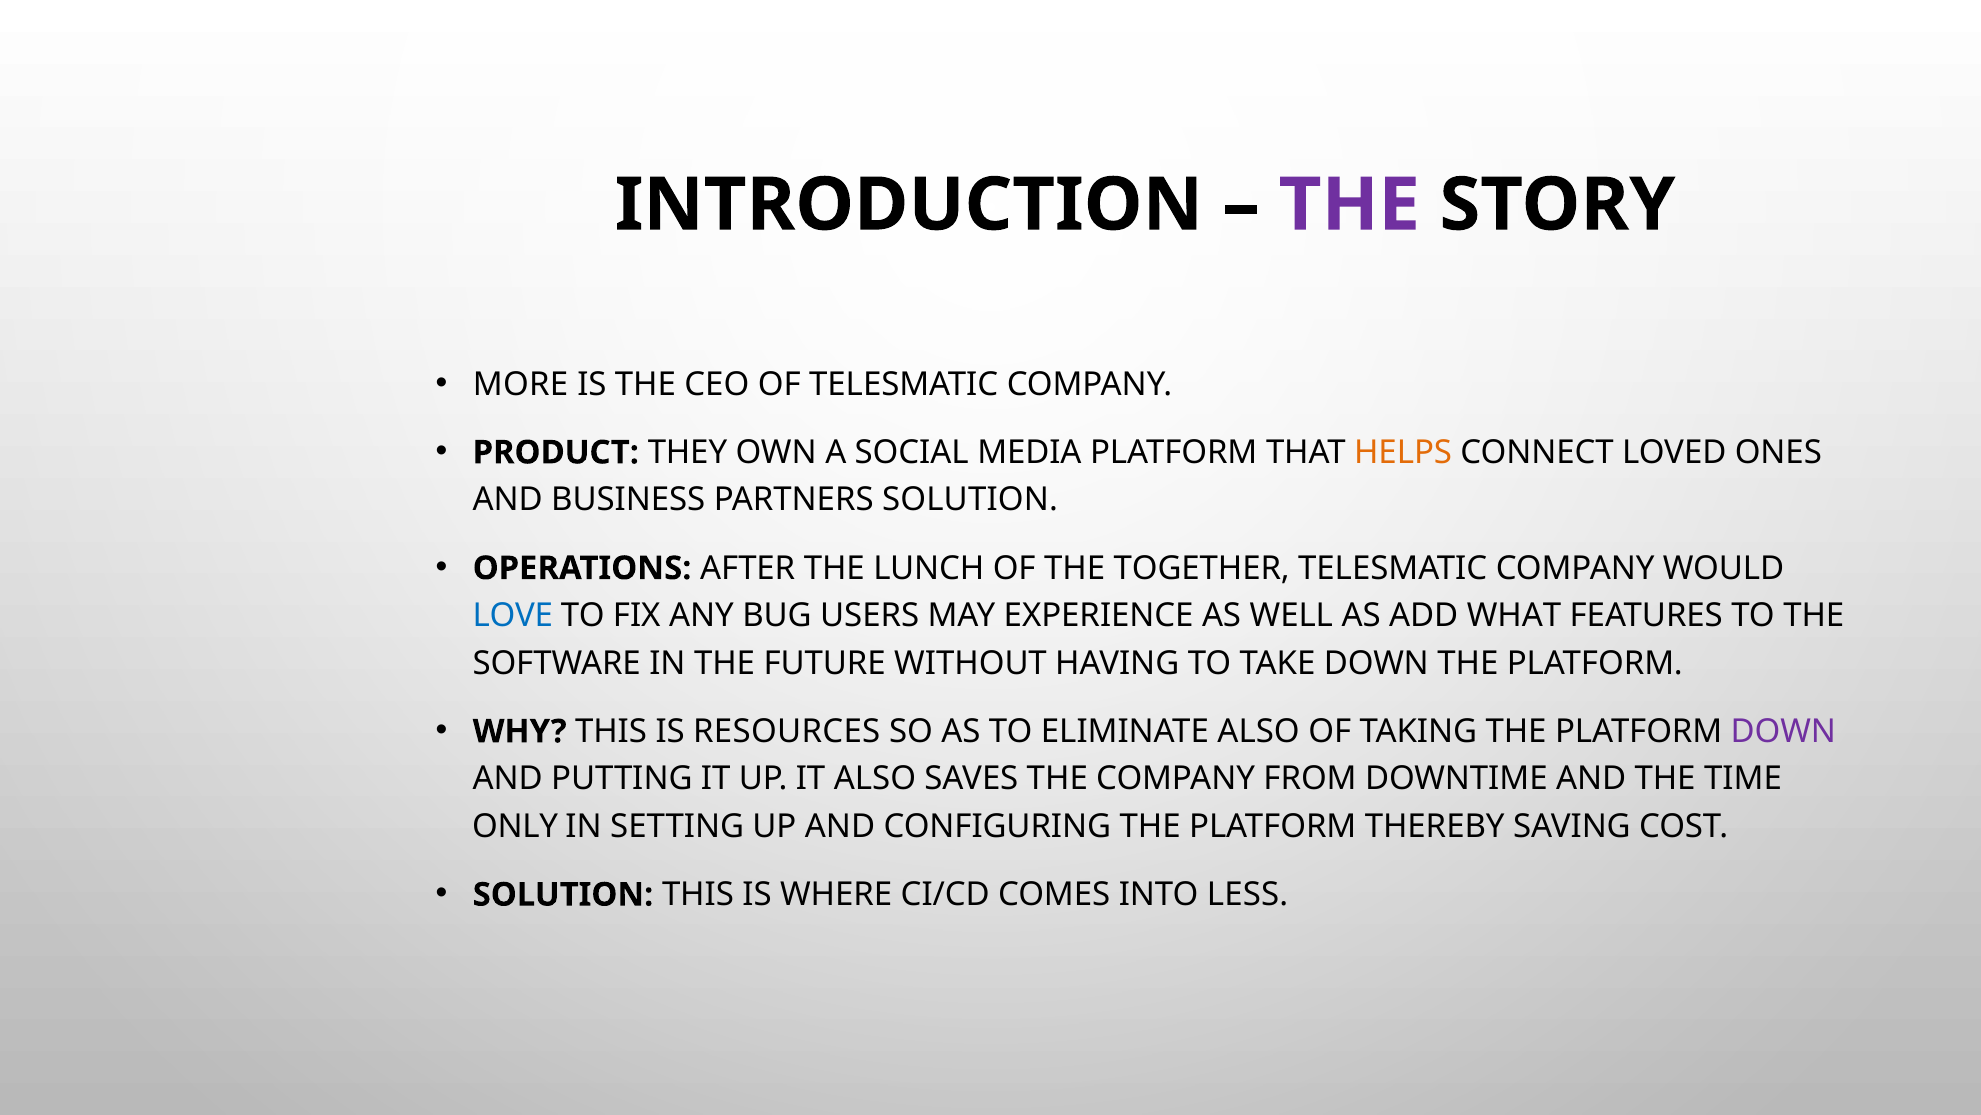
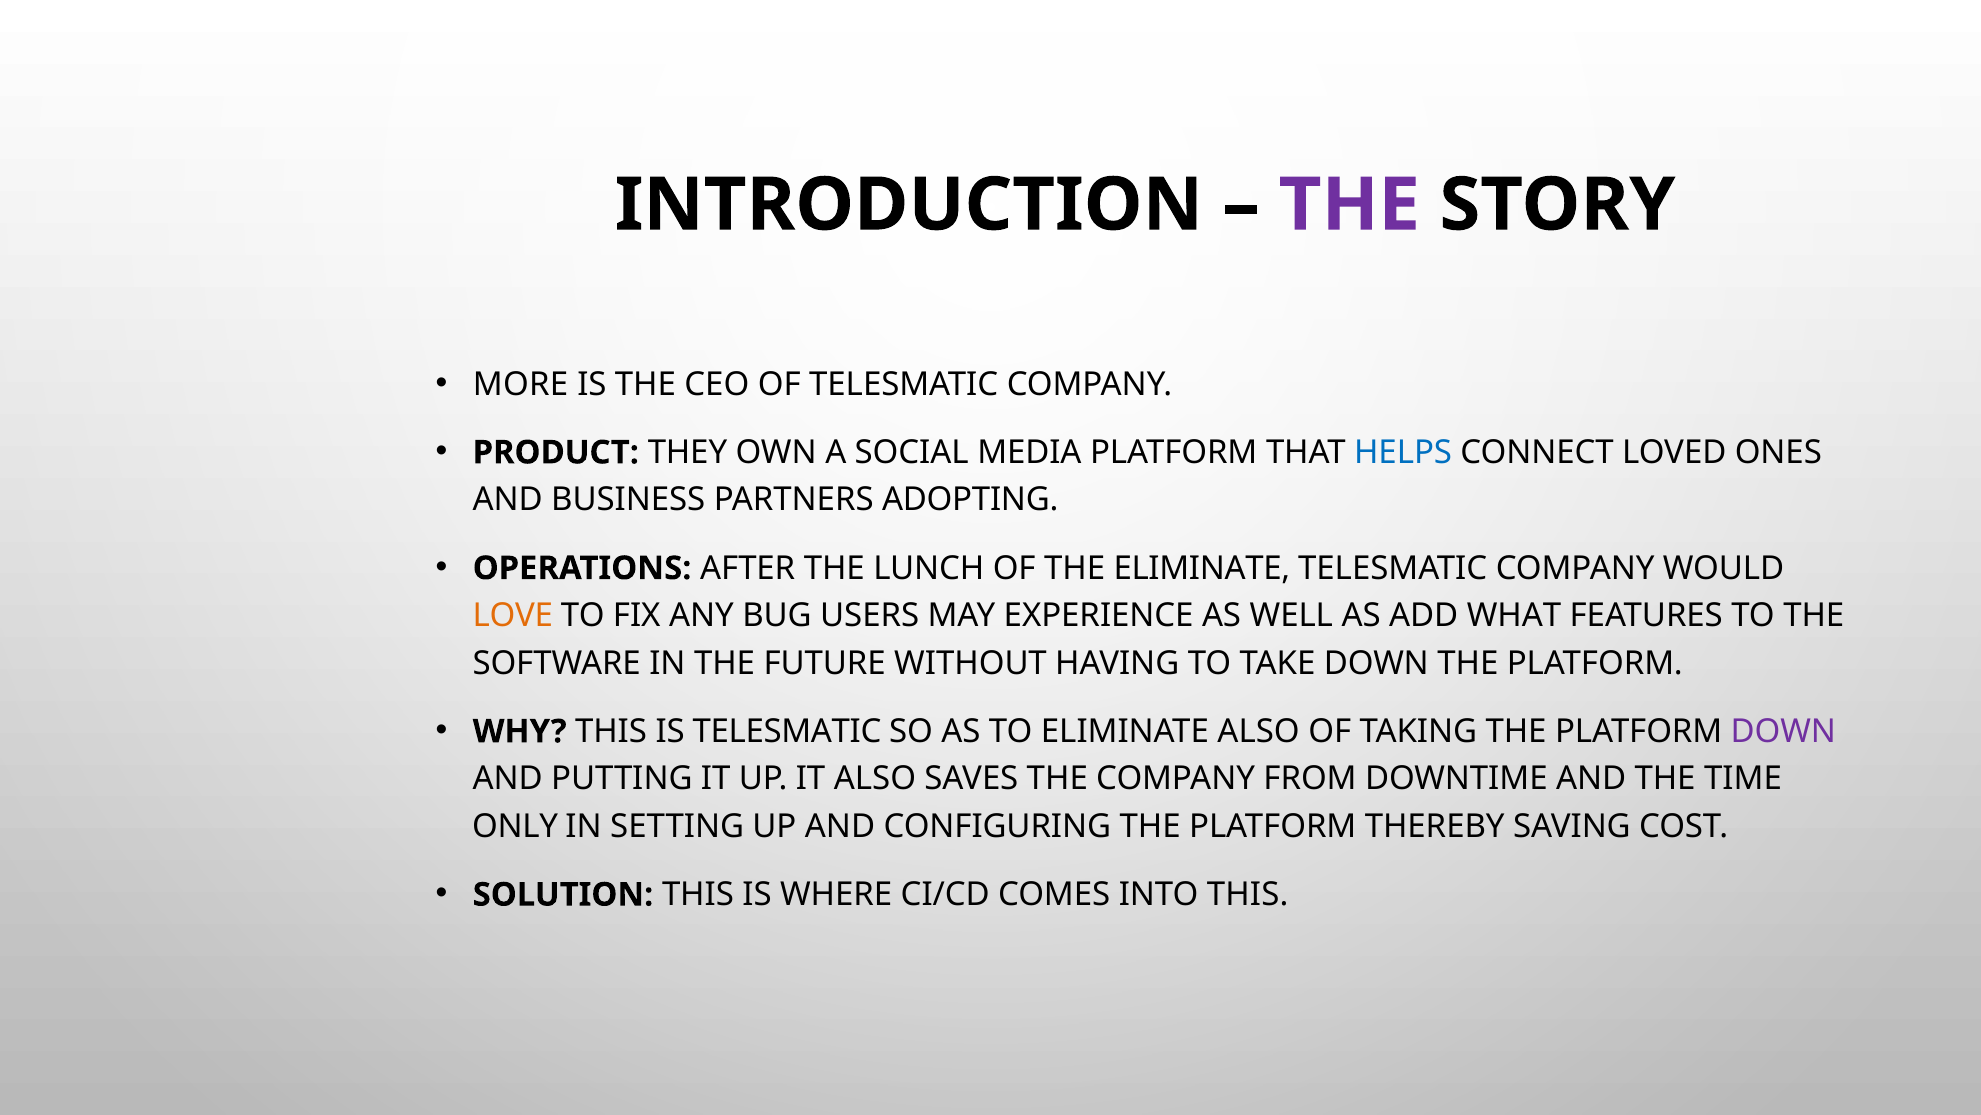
HELPS colour: orange -> blue
PARTNERS SOLUTION: SOLUTION -> ADOPTING
THE TOGETHER: TOGETHER -> ELIMINATE
LOVE colour: blue -> orange
IS RESOURCES: RESOURCES -> TELESMATIC
INTO LESS: LESS -> THIS
